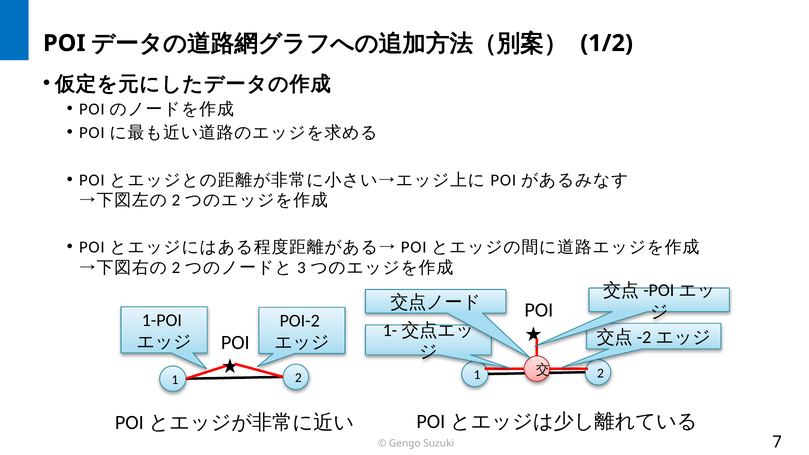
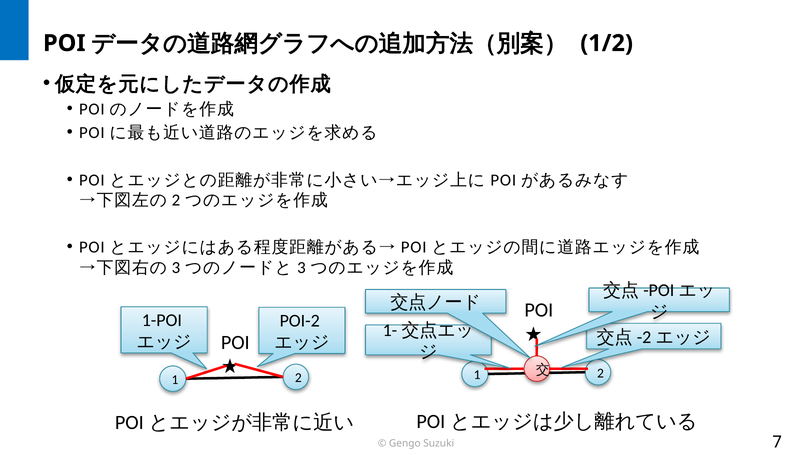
2 at (176, 268): 2 -> 3
